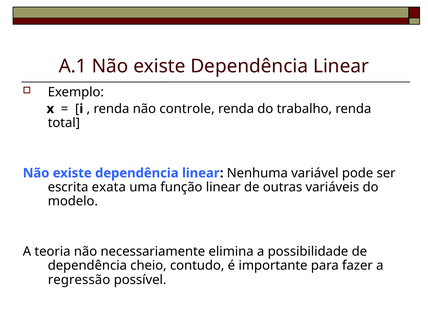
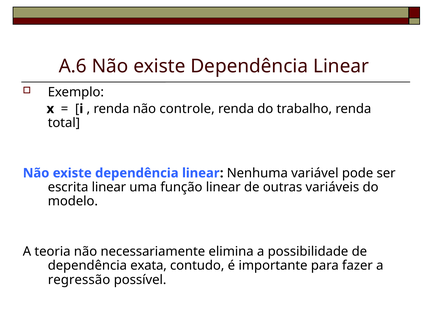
A.1: A.1 -> A.6
escrita exata: exata -> linear
cheio: cheio -> exata
